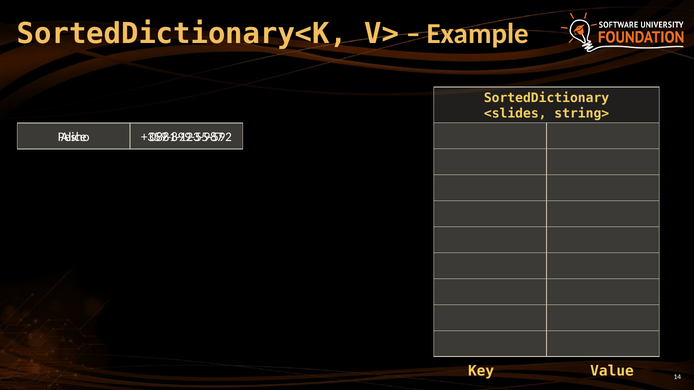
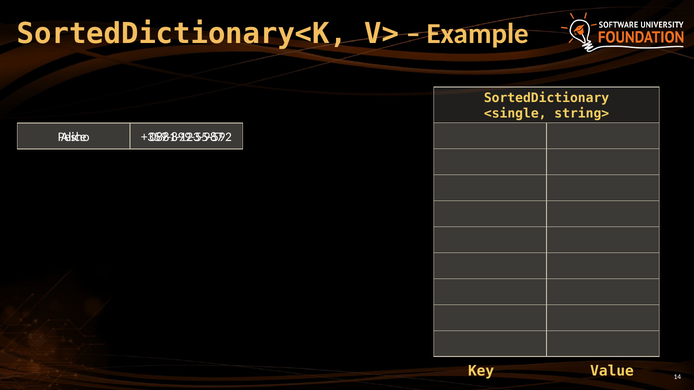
<slides: <slides -> <single
